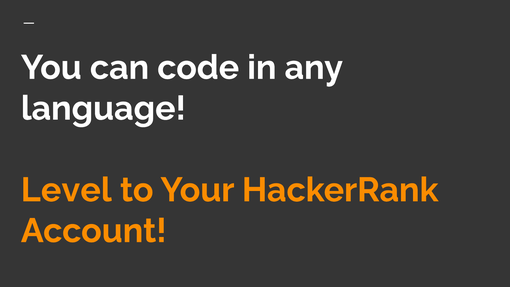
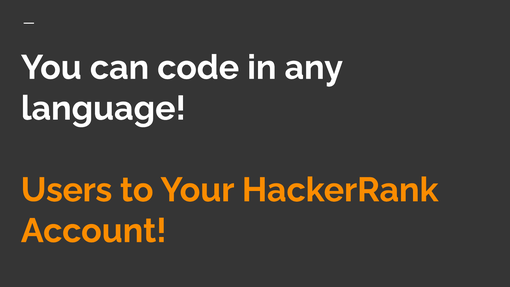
Level: Level -> Users
